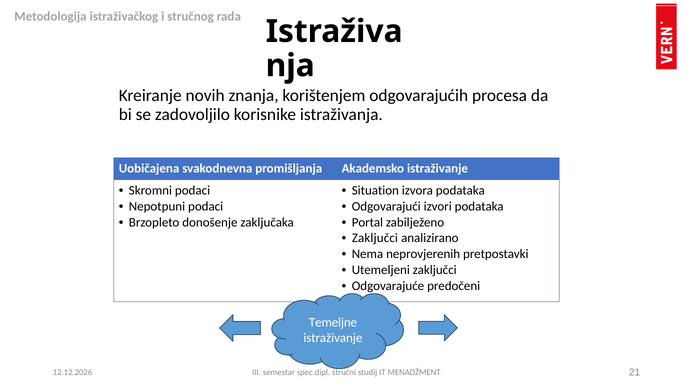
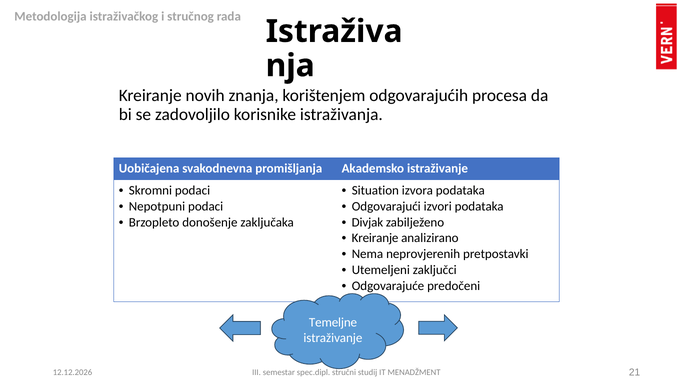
Portal: Portal -> Divjak
Zaključci at (375, 238): Zaključci -> Kreiranje
